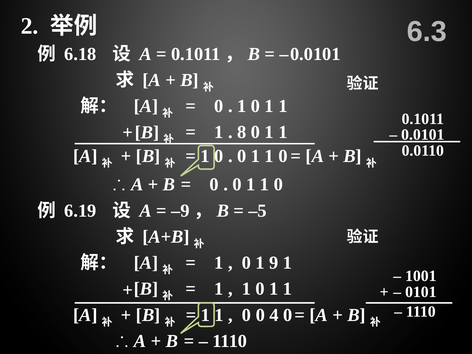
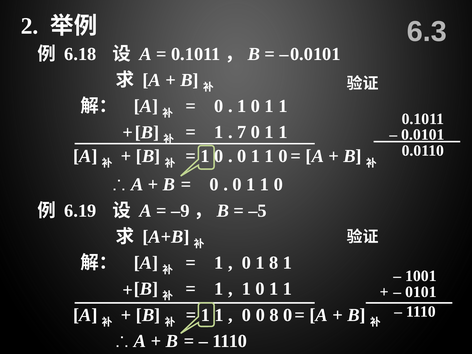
8: 8 -> 7
1 9: 9 -> 8
0 4: 4 -> 8
